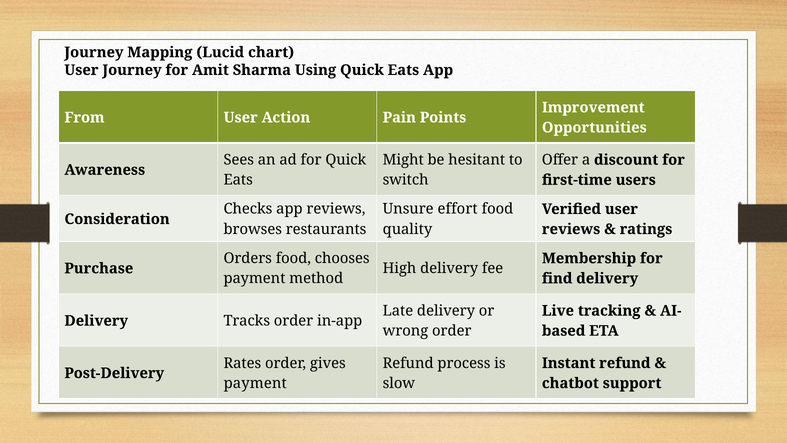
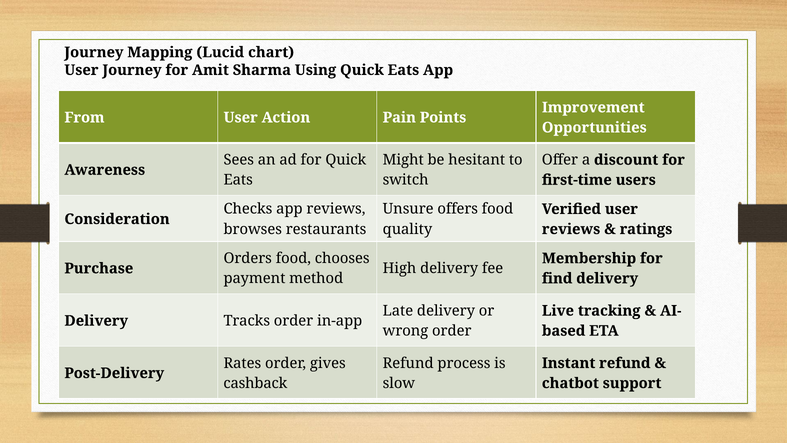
effort: effort -> offers
payment at (255, 383): payment -> cashback
